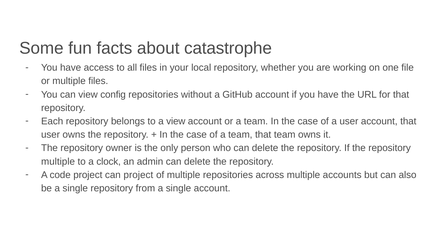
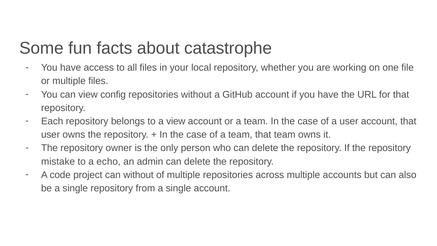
multiple at (58, 161): multiple -> mistake
clock: clock -> echo
can project: project -> without
